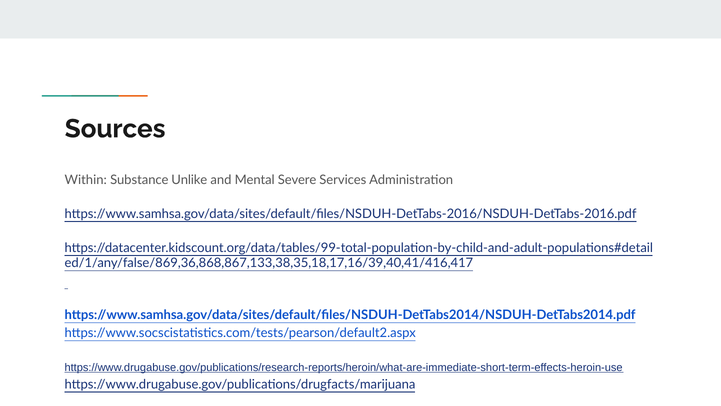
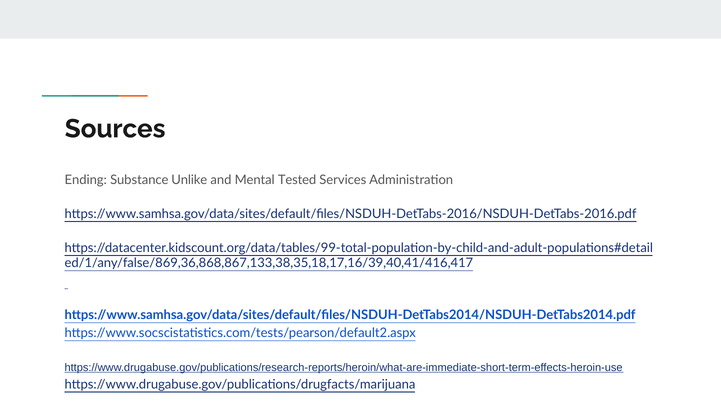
Within: Within -> Ending
Severe: Severe -> Tested
